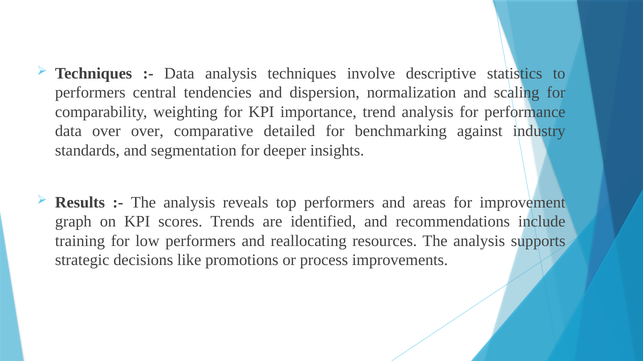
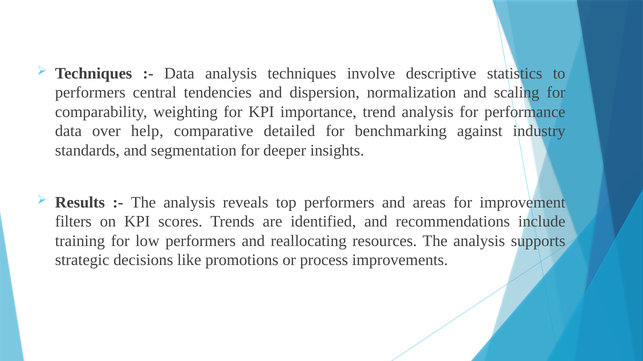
over over: over -> help
graph: graph -> filters
